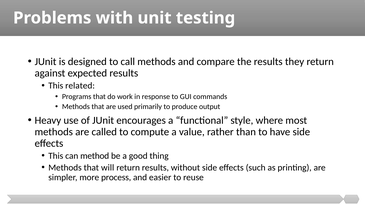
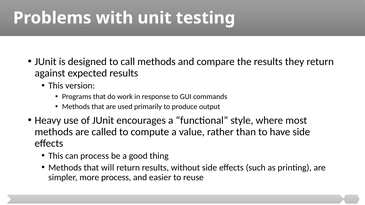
related: related -> version
can method: method -> process
